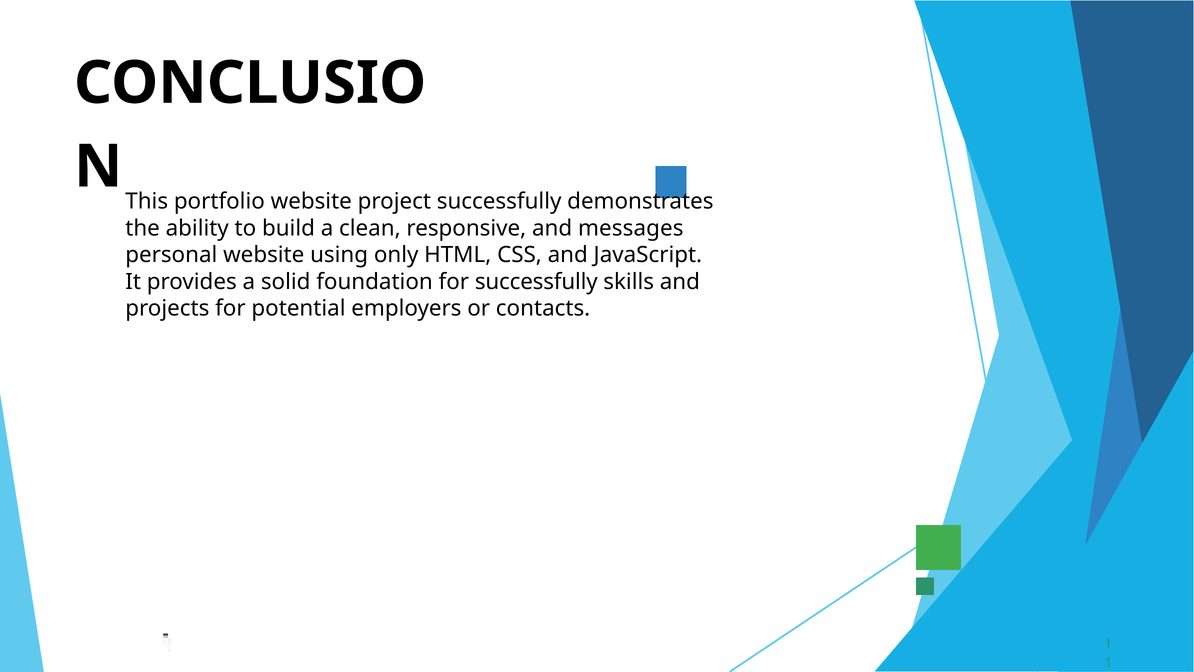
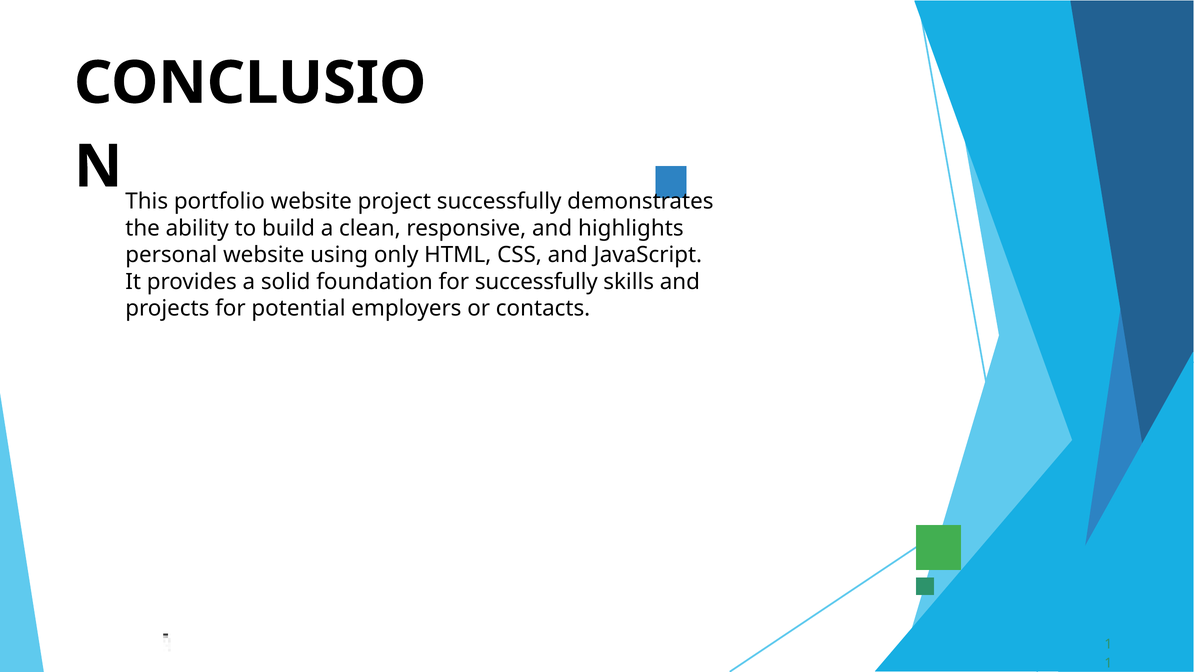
messages: messages -> highlights
